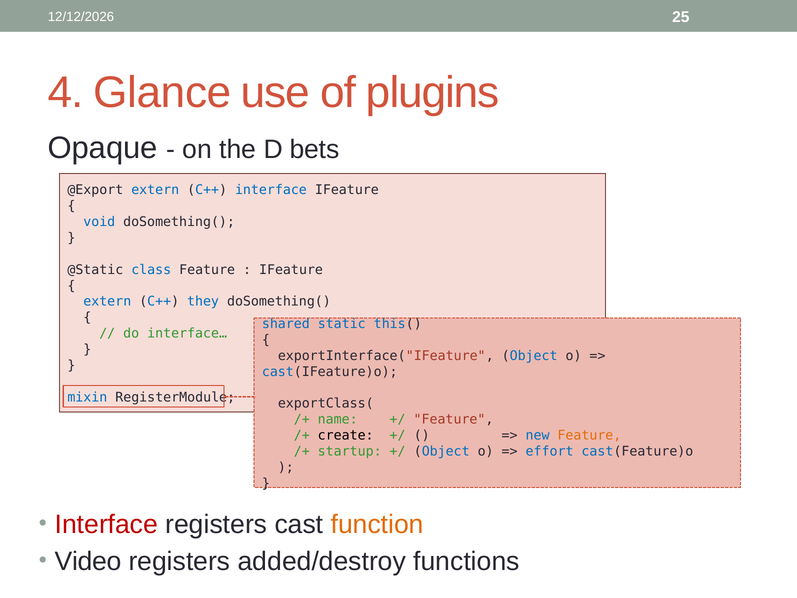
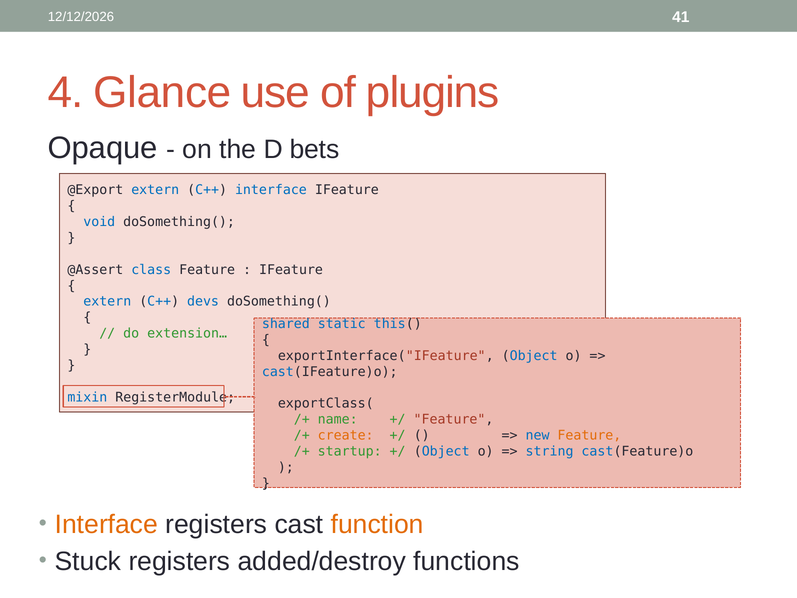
25: 25 -> 41
@Static: @Static -> @Assert
they: they -> devs
interface…: interface… -> extension…
create colour: black -> orange
effort: effort -> string
Interface at (106, 524) colour: red -> orange
Video: Video -> Stuck
